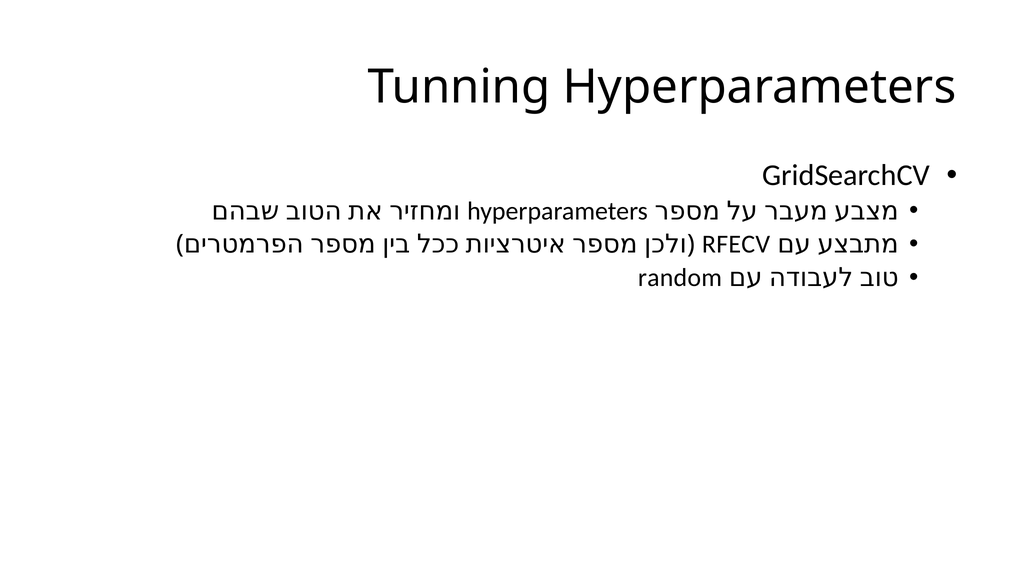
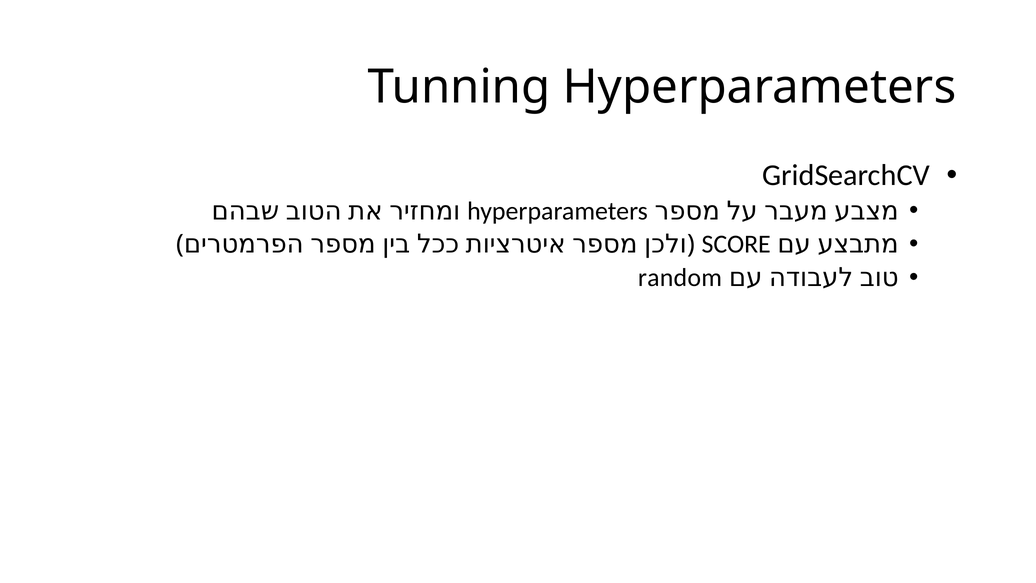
RFECV: RFECV -> SCORE
